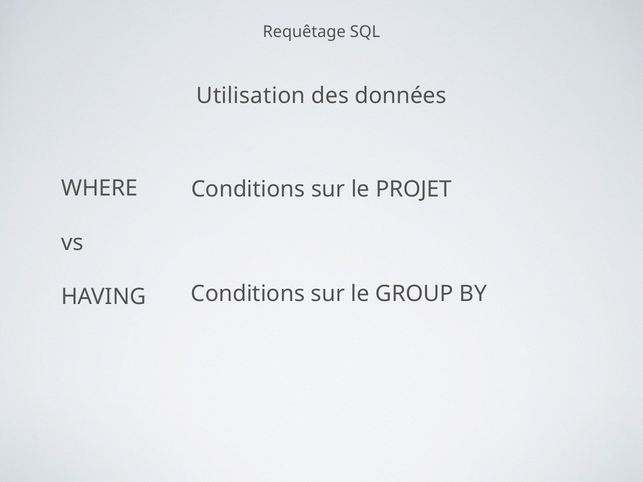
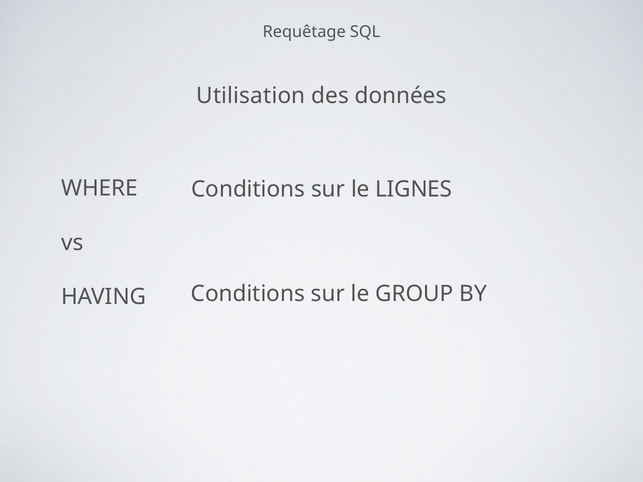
PROJET: PROJET -> LIGNES
